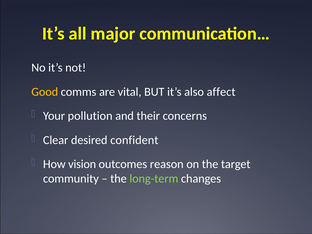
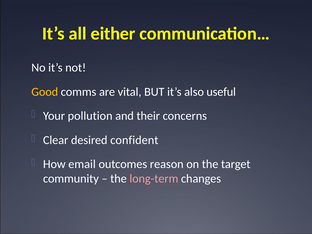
major: major -> either
affect: affect -> useful
vision: vision -> email
long-term colour: light green -> pink
